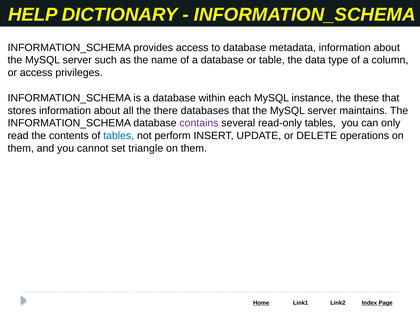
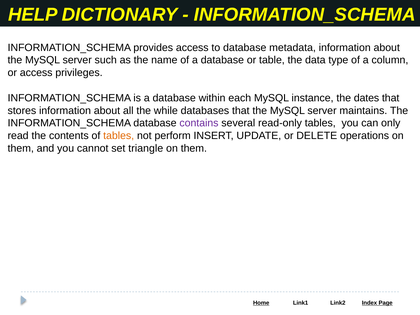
these: these -> dates
there: there -> while
tables at (119, 136) colour: blue -> orange
